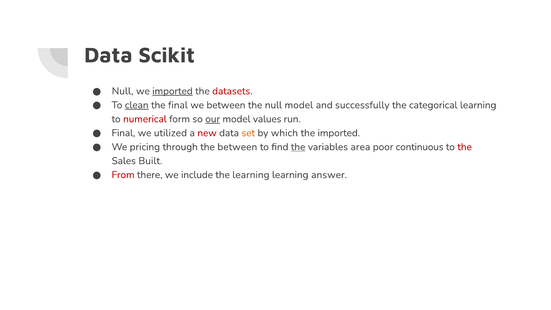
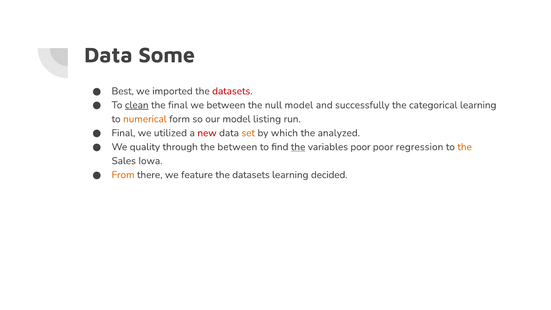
Scikit: Scikit -> Some
Null at (123, 91): Null -> Best
imported at (172, 91) underline: present -> none
numerical colour: red -> orange
our underline: present -> none
values: values -> listing
the imported: imported -> analyzed
pricing: pricing -> quality
variables area: area -> poor
continuous: continuous -> regression
the at (465, 147) colour: red -> orange
Built: Built -> Iowa
From colour: red -> orange
include: include -> feature
learning at (251, 175): learning -> datasets
answer: answer -> decided
